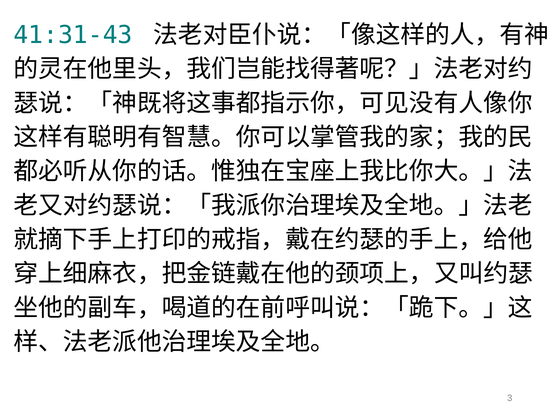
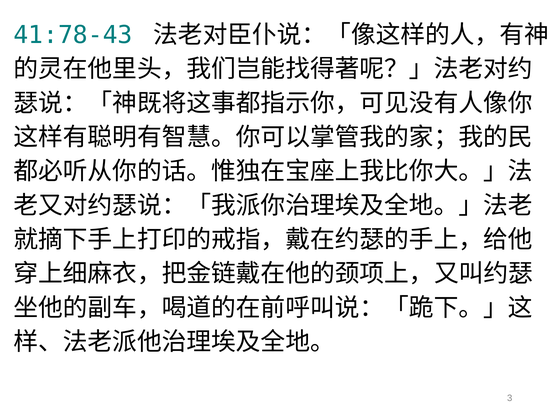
41:31-43: 41:31-43 -> 41:78-43
